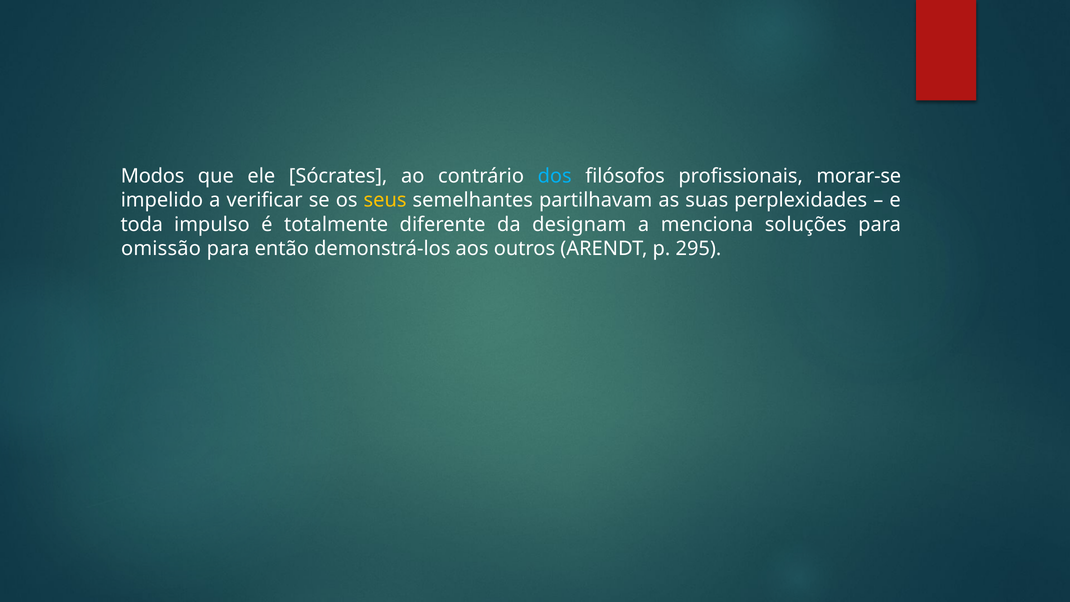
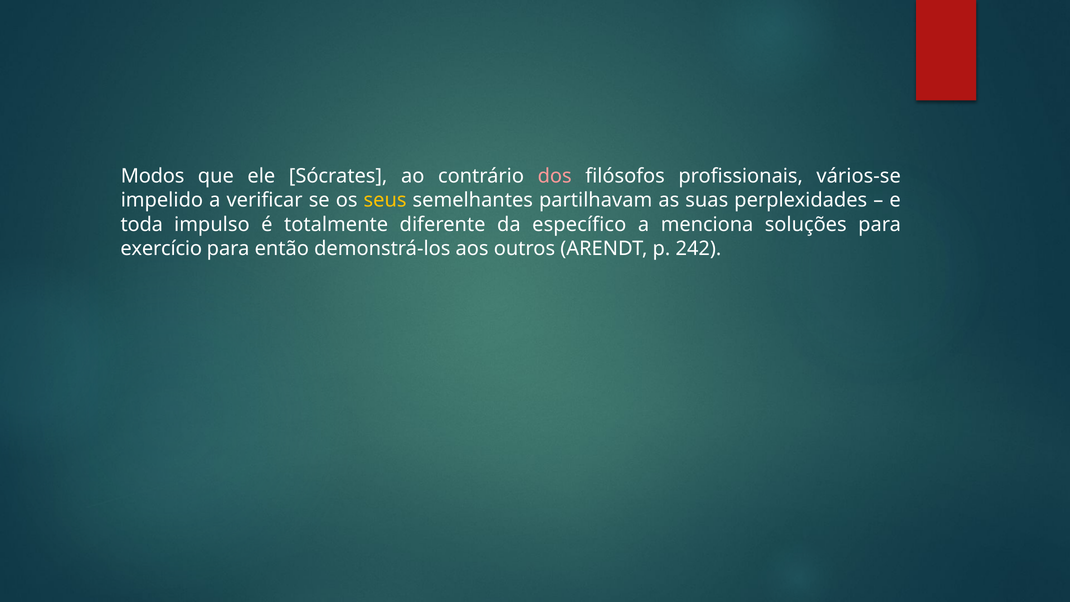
dos colour: light blue -> pink
morar-se: morar-se -> vários-se
designam: designam -> específico
omissão: omissão -> exercício
295: 295 -> 242
